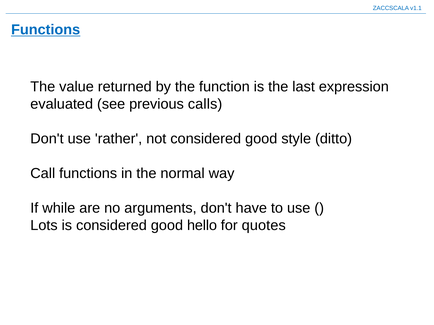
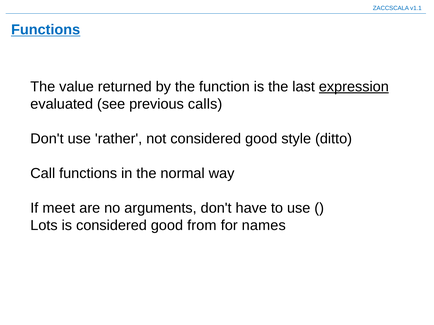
expression underline: none -> present
while: while -> meet
hello: hello -> from
quotes: quotes -> names
